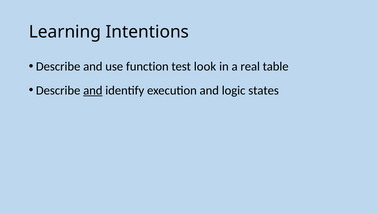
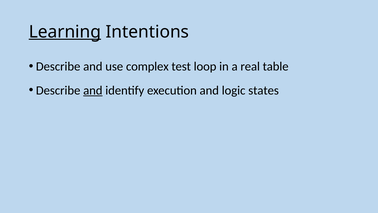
Learning underline: none -> present
function: function -> complex
look: look -> loop
